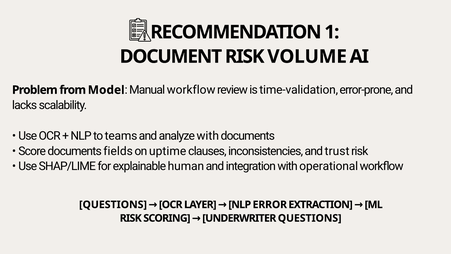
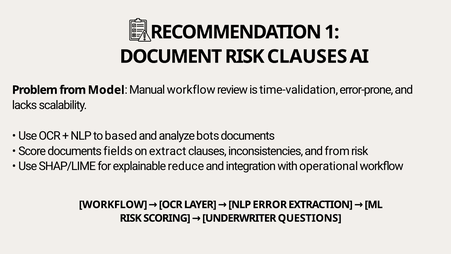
RISK VOLUME: VOLUME -> CLAUSES
teams: teams -> based
analyze with: with -> bots
uptime: uptime -> extract
and trust: trust -> from
human: human -> reduce
QUESTIONS at (113, 204): QUESTIONS -> WORKFLOW
